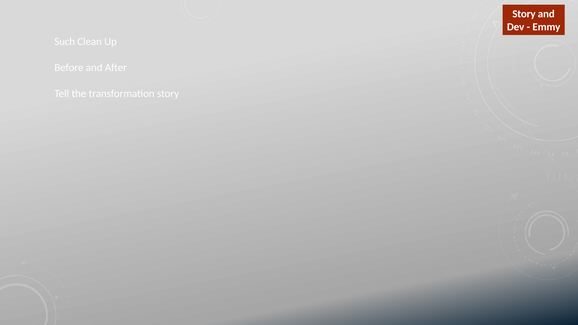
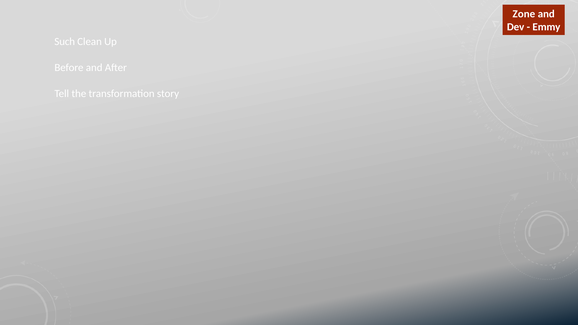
Story at (524, 14): Story -> Zone
